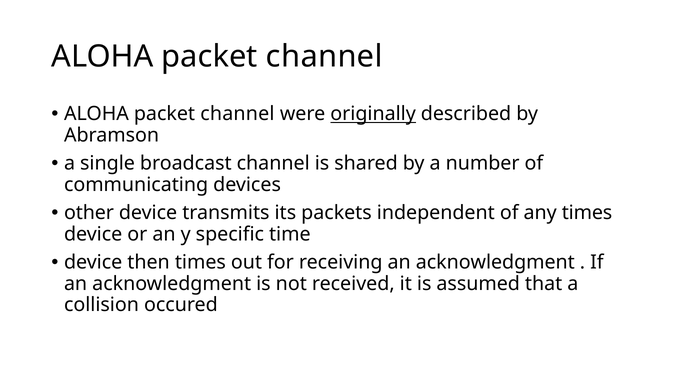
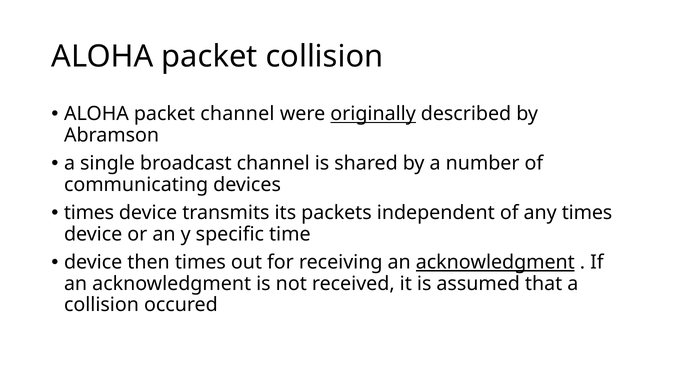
channel at (324, 57): channel -> collision
other at (89, 213): other -> times
acknowledgment at (495, 262) underline: none -> present
